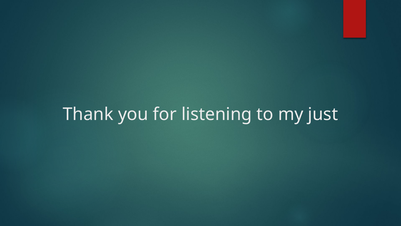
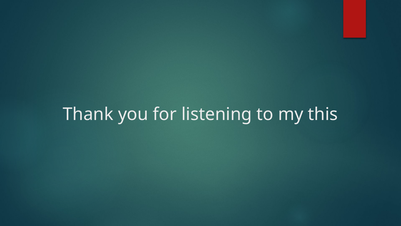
just: just -> this
